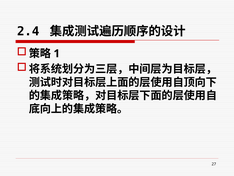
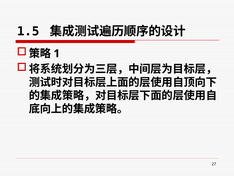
2.4: 2.4 -> 1.5
